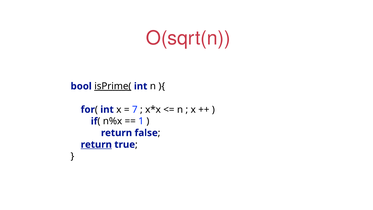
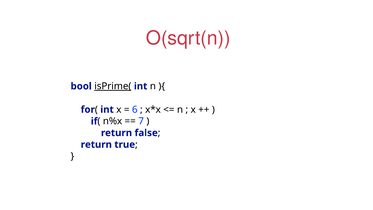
7: 7 -> 6
1: 1 -> 7
return at (96, 144) underline: present -> none
